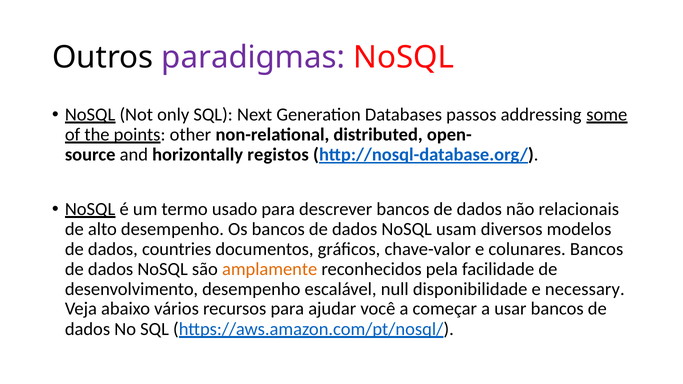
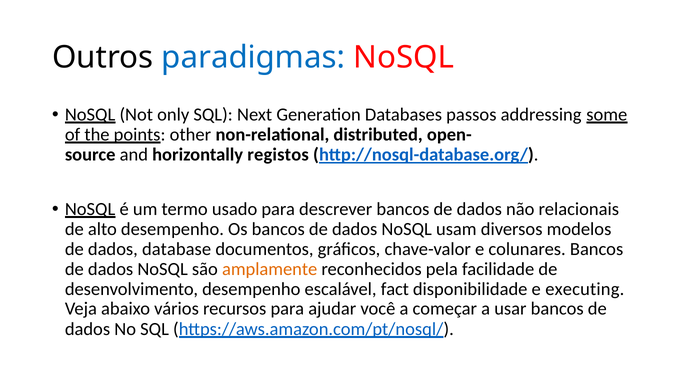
paradigmas colour: purple -> blue
countries: countries -> database
null: null -> fact
necessary: necessary -> executing
